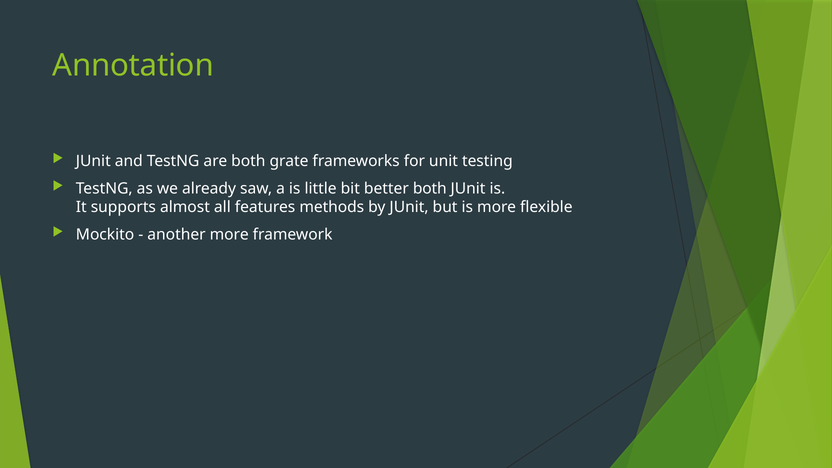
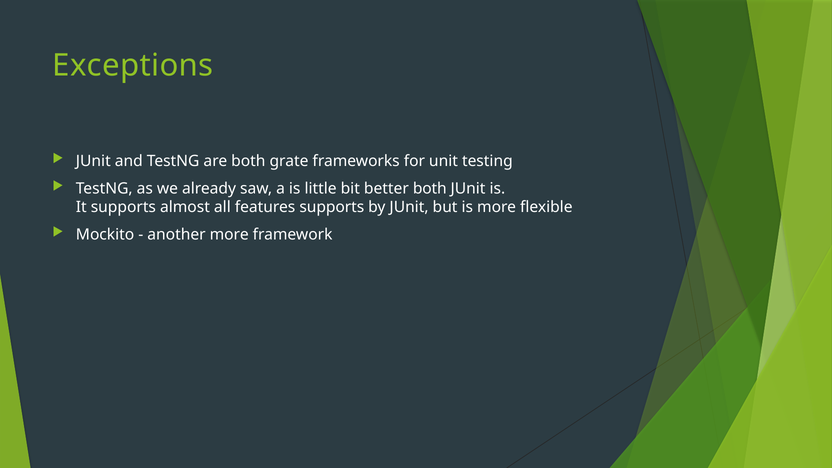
Annotation: Annotation -> Exceptions
features methods: methods -> supports
